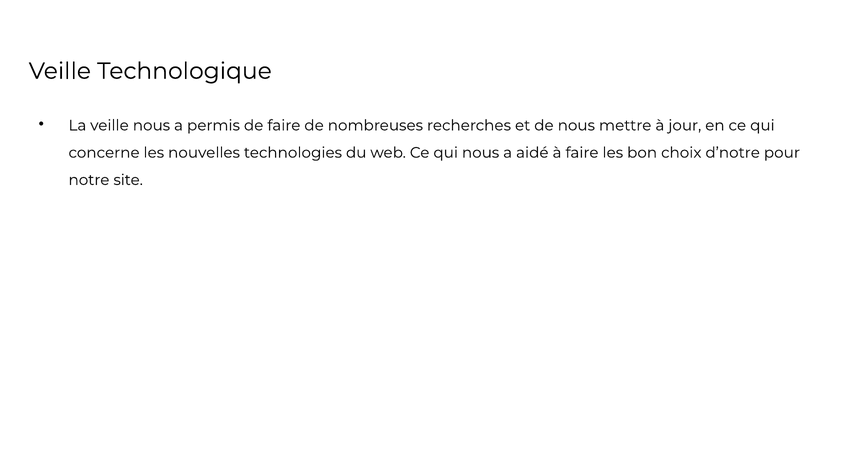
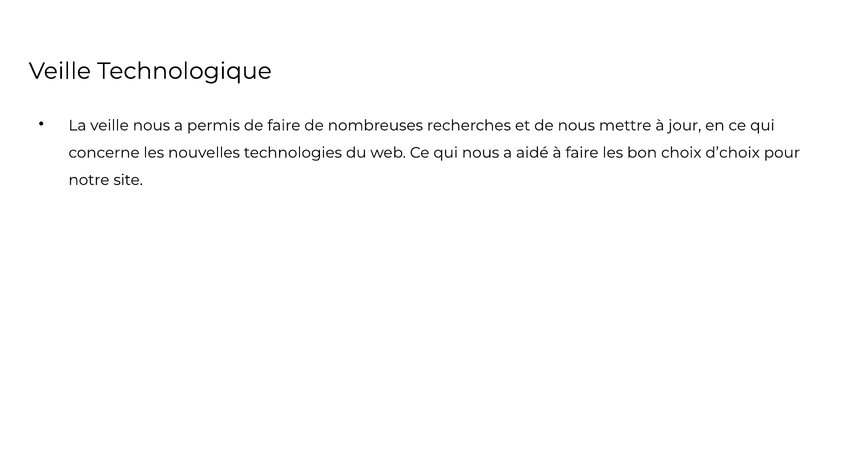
d’notre: d’notre -> d’choix
